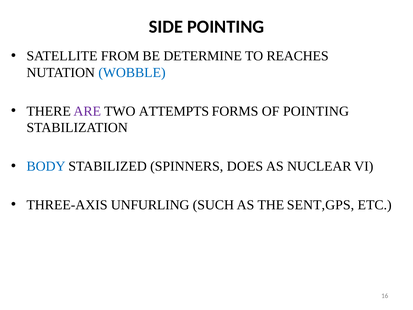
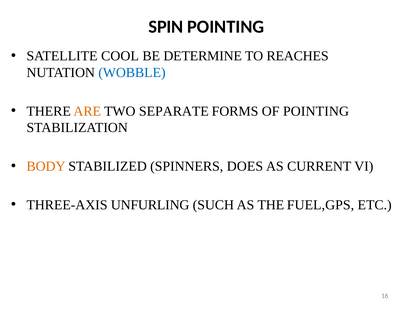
SIDE: SIDE -> SPIN
FROM: FROM -> COOL
ARE colour: purple -> orange
ATTEMPTS: ATTEMPTS -> SEPARATE
BODY colour: blue -> orange
NUCLEAR: NUCLEAR -> CURRENT
SENT,GPS: SENT,GPS -> FUEL,GPS
